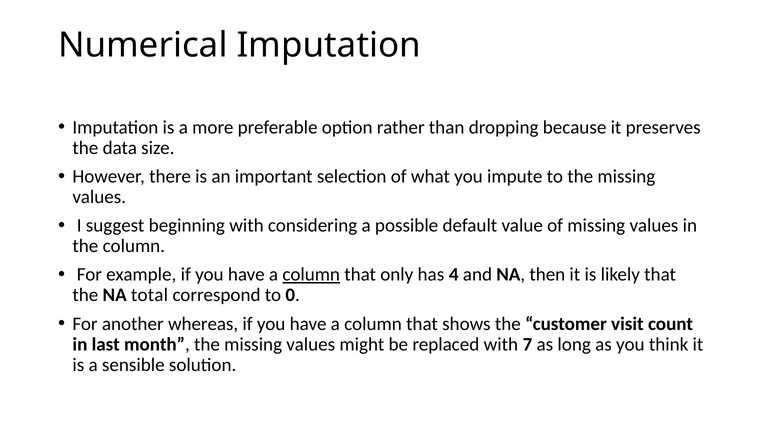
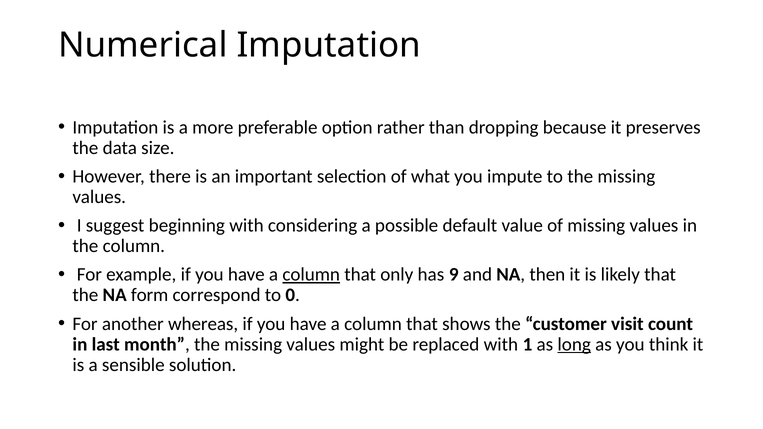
4: 4 -> 9
total: total -> form
7: 7 -> 1
long underline: none -> present
